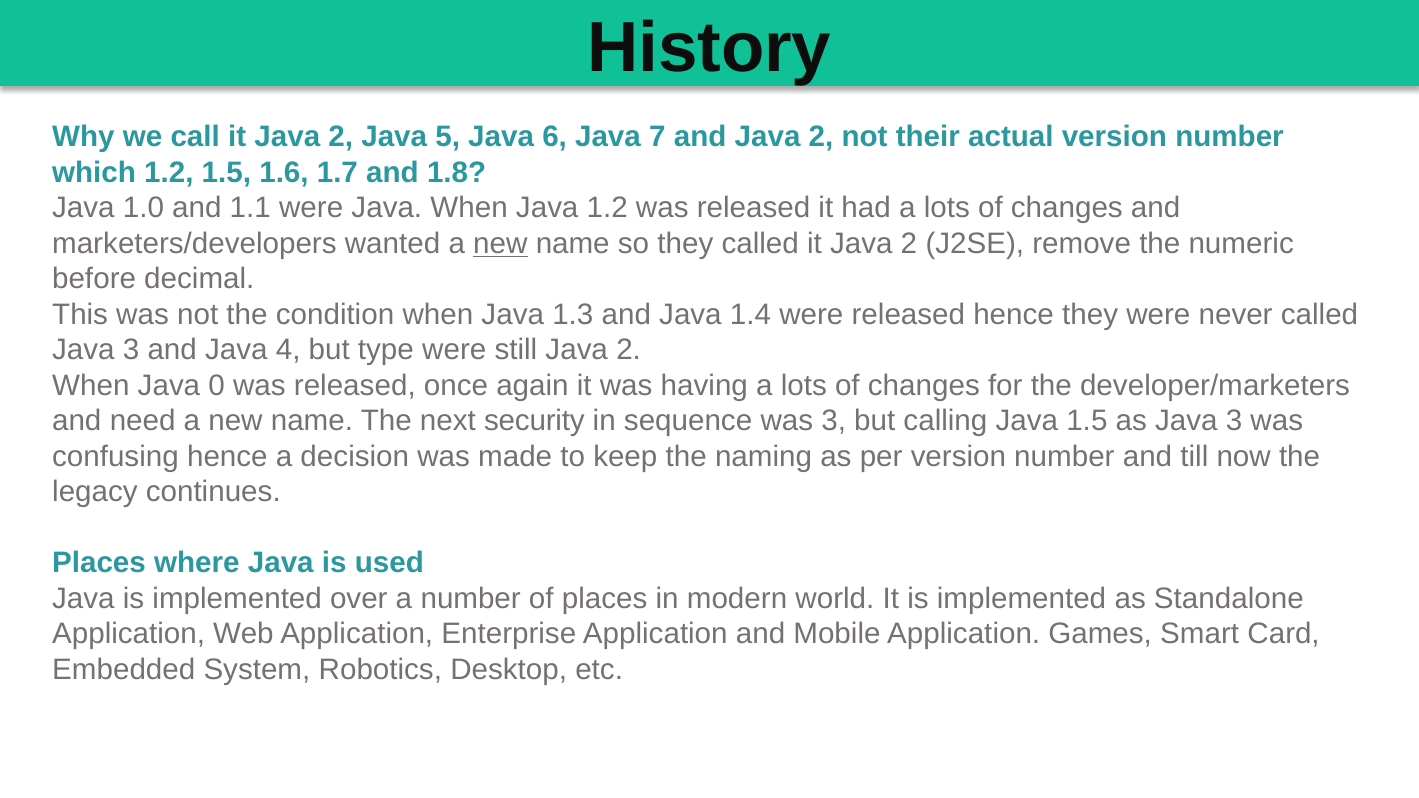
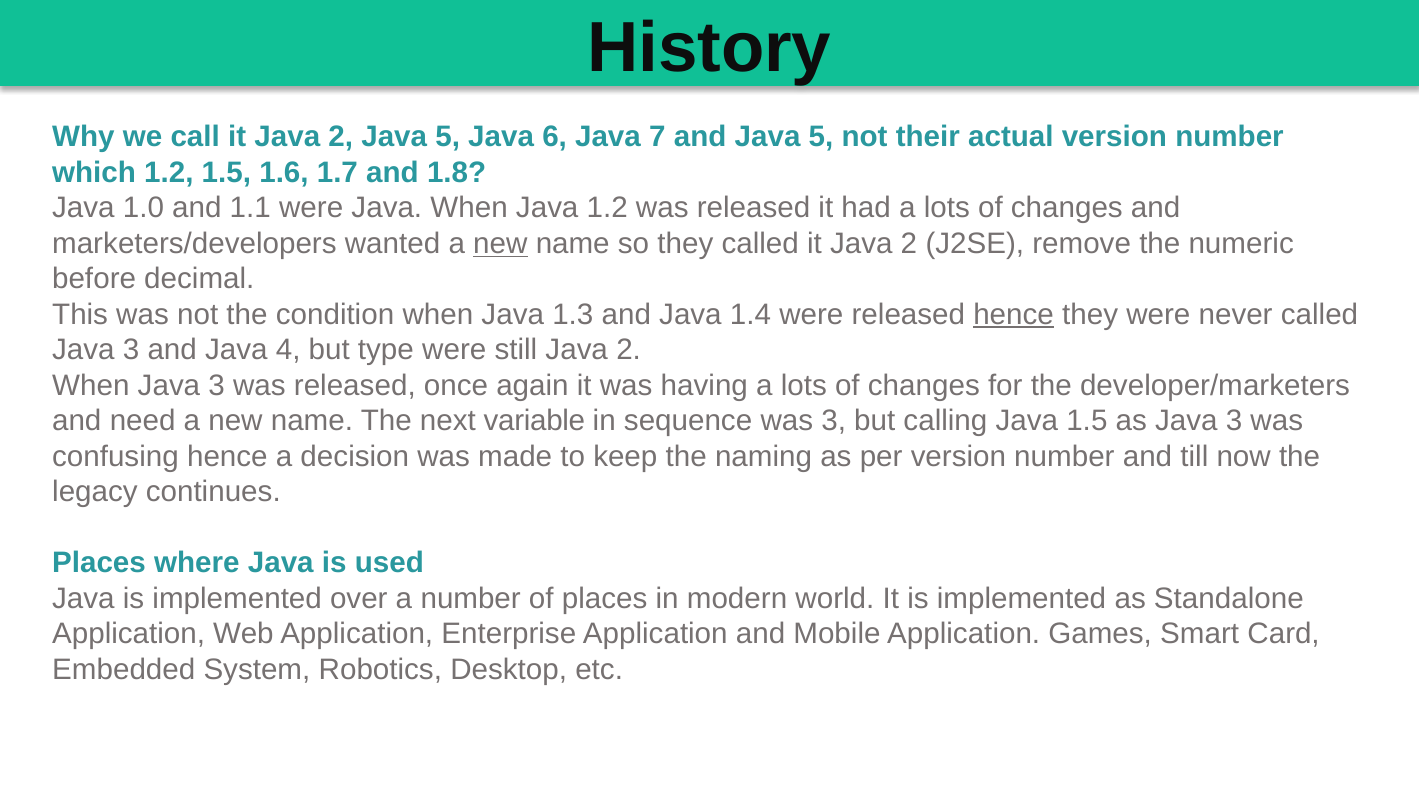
and Java 2: 2 -> 5
hence at (1014, 315) underline: none -> present
When Java 0: 0 -> 3
security: security -> variable
